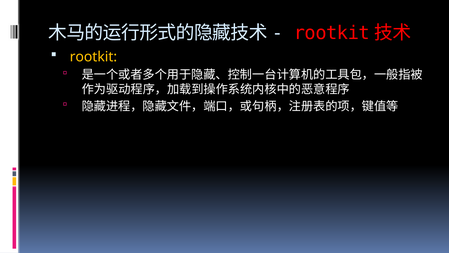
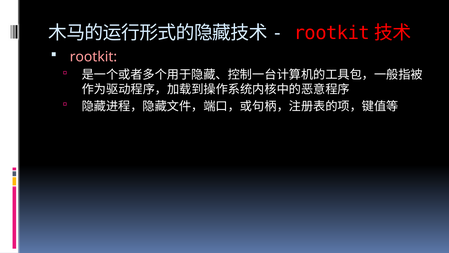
rootkit at (93, 57) colour: yellow -> pink
